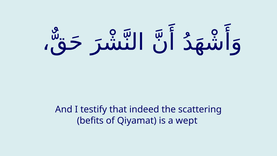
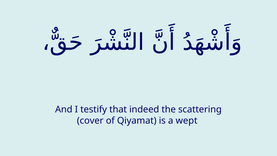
befits: befits -> cover
